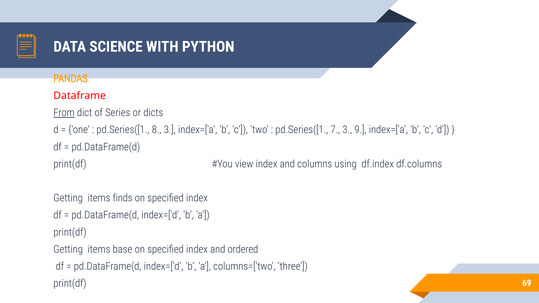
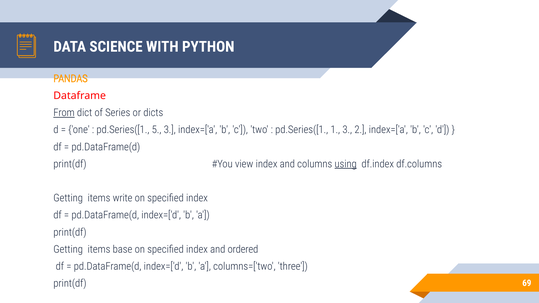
8: 8 -> 5
7: 7 -> 1
9: 9 -> 2
using underline: none -> present
finds: finds -> write
